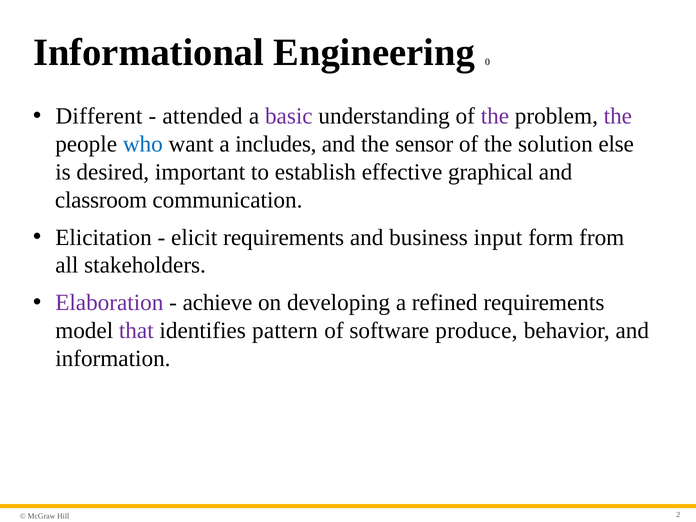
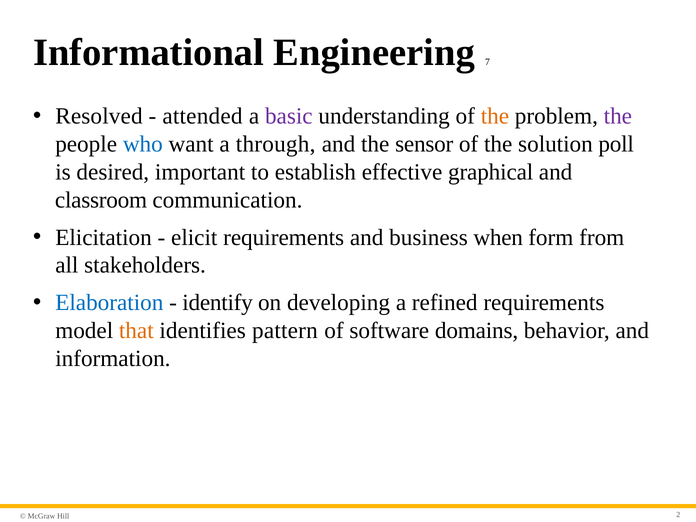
0: 0 -> 7
Different: Different -> Resolved
the at (495, 116) colour: purple -> orange
includes: includes -> through
else: else -> poll
input: input -> when
Elaboration colour: purple -> blue
achieve: achieve -> identify
that colour: purple -> orange
produce: produce -> domains
